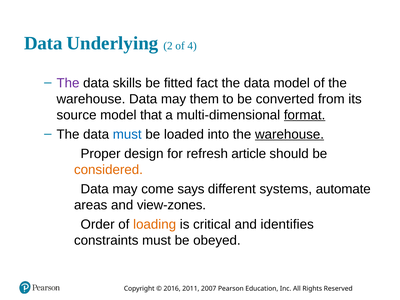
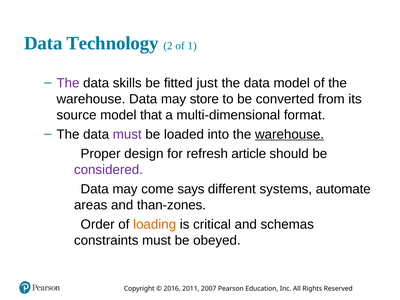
Underlying: Underlying -> Technology
4: 4 -> 1
fact: fact -> just
them: them -> store
format underline: present -> none
must at (127, 134) colour: blue -> purple
considered colour: orange -> purple
view-zones: view-zones -> than-zones
identifies: identifies -> schemas
